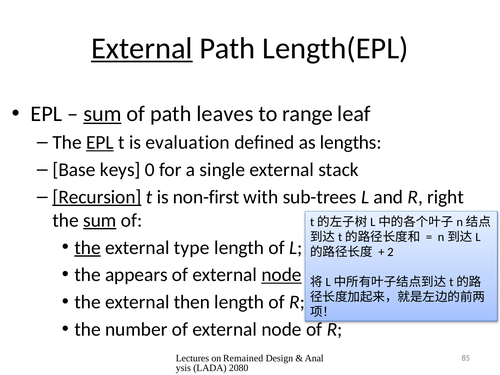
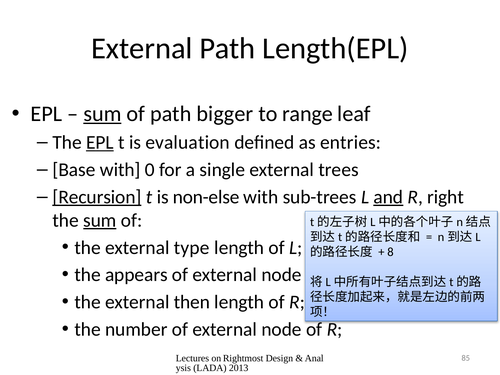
External at (142, 48) underline: present -> none
leaves: leaves -> bigger
lengths: lengths -> entries
Base keys: keys -> with
stack: stack -> trees
non-first: non-first -> non-else
and underline: none -> present
the at (88, 248) underline: present -> none
2: 2 -> 8
node at (282, 275) underline: present -> none
Remained: Remained -> Rightmost
2080: 2080 -> 2013
